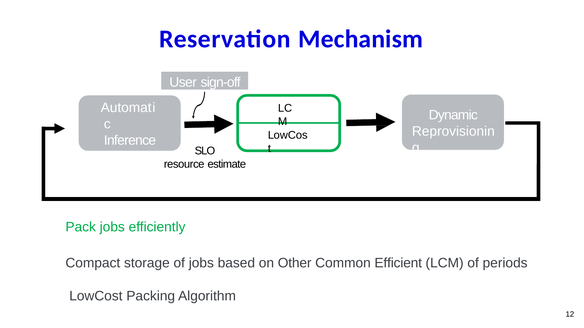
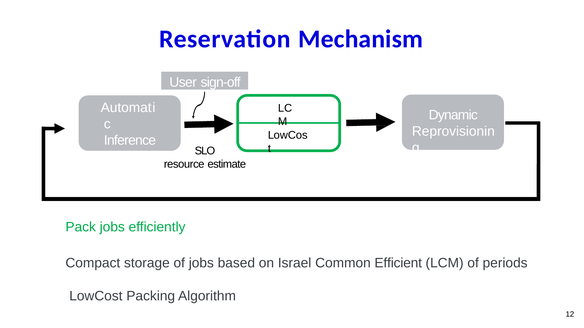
Other: Other -> Israel
